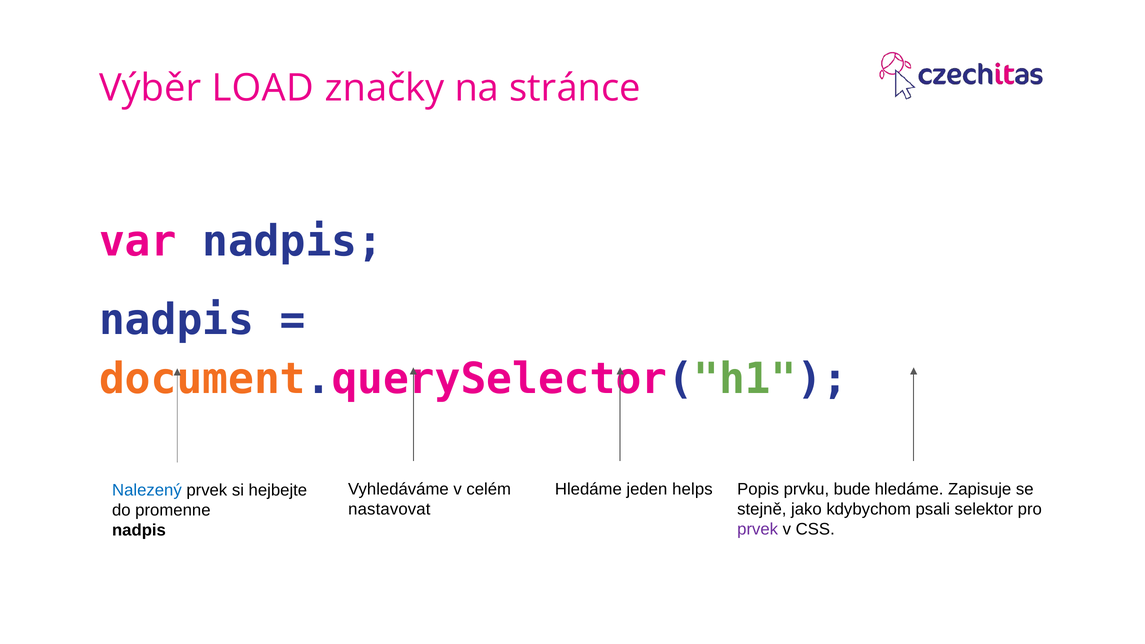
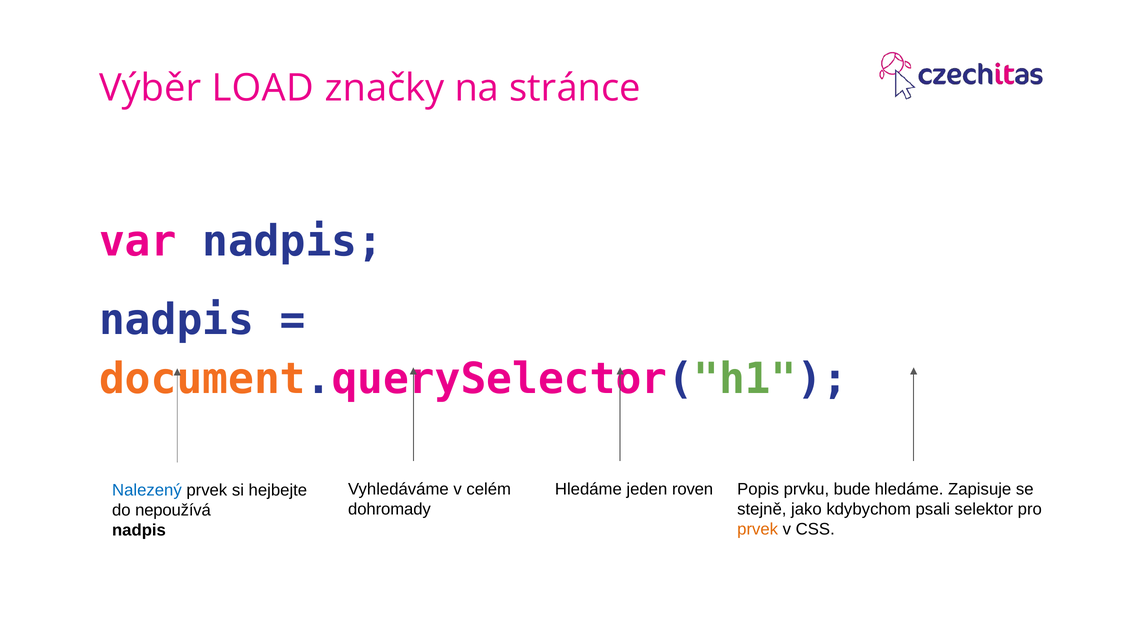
helps: helps -> roven
nastavovat: nastavovat -> dohromady
promenne: promenne -> nepoužívá
prvek at (758, 529) colour: purple -> orange
